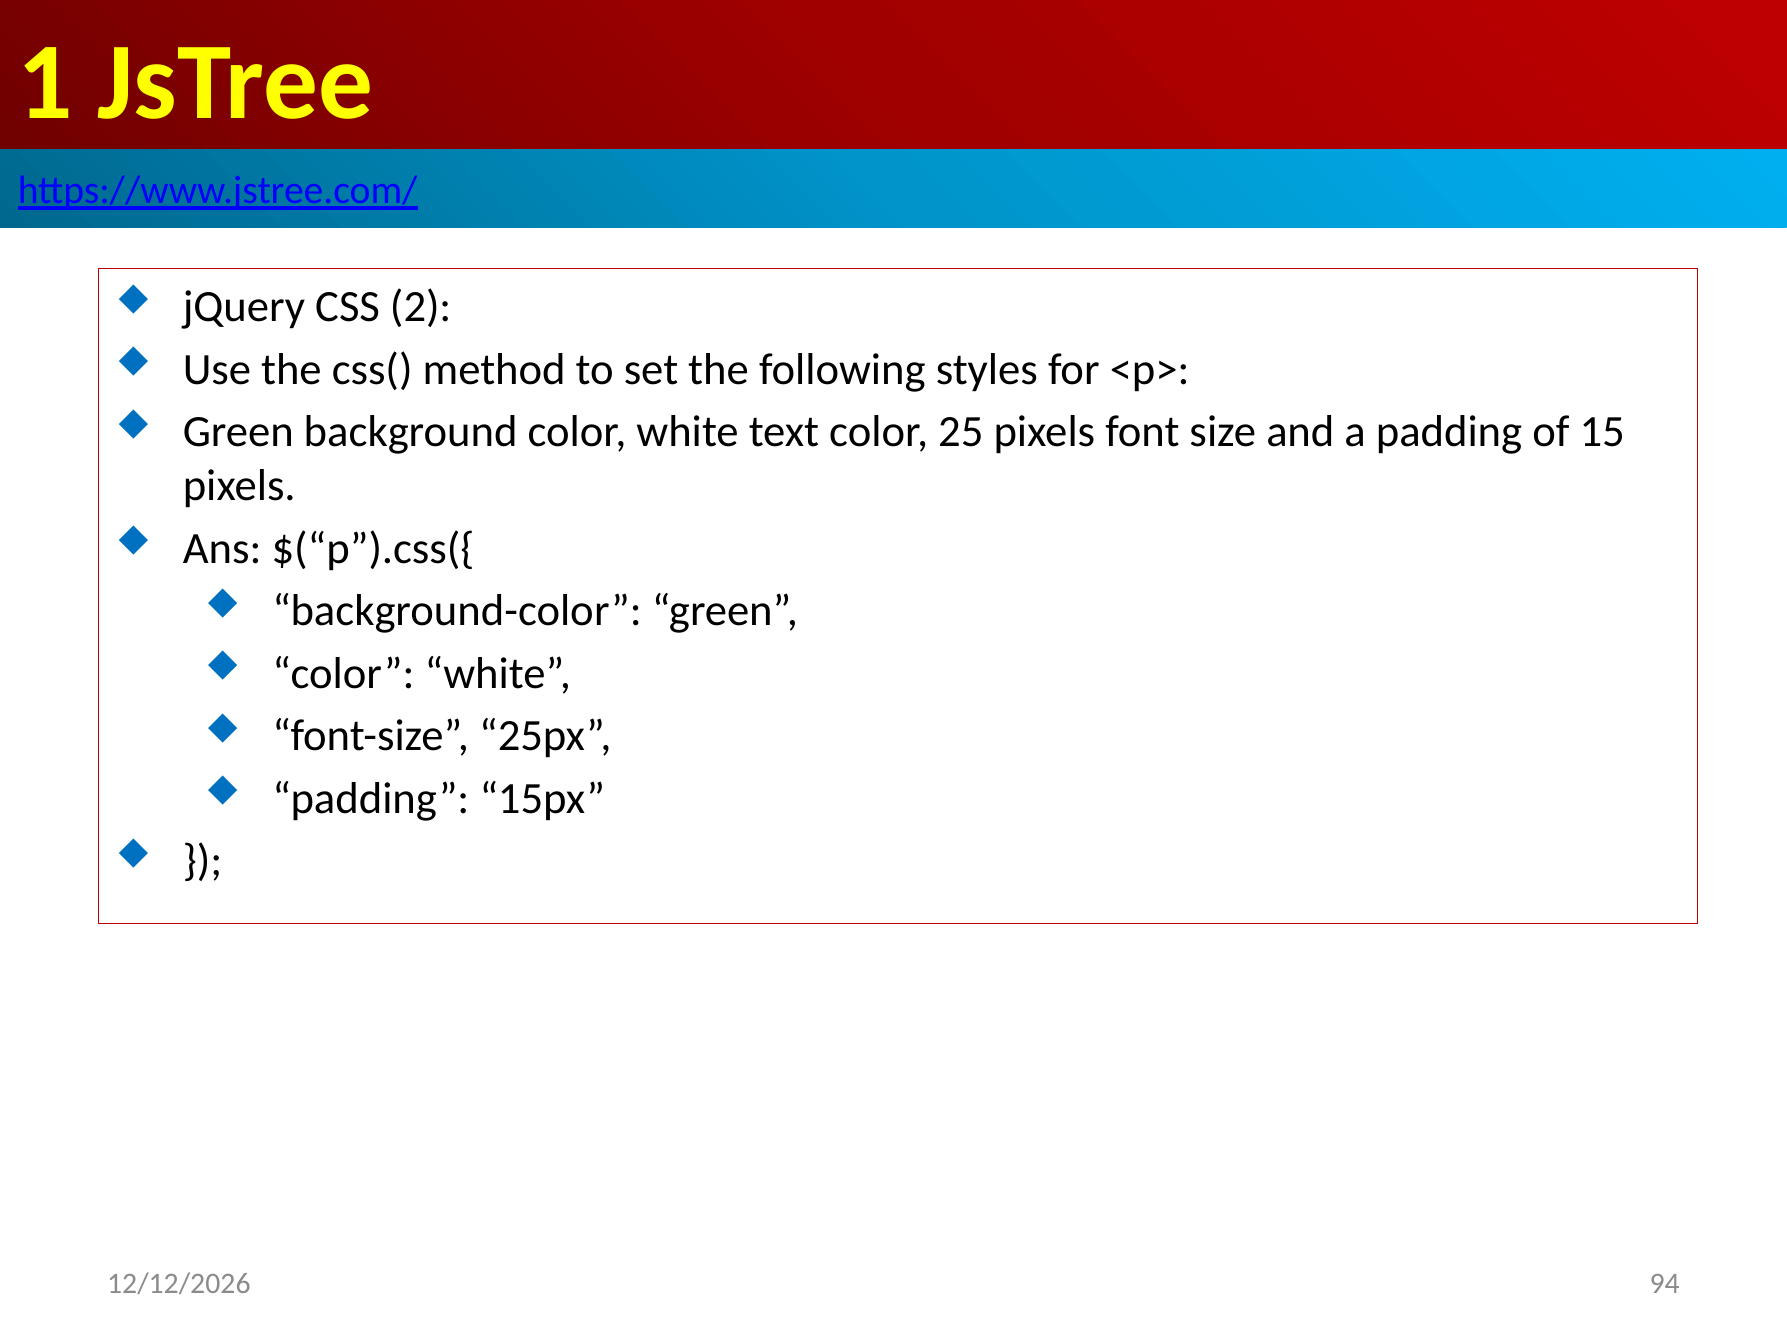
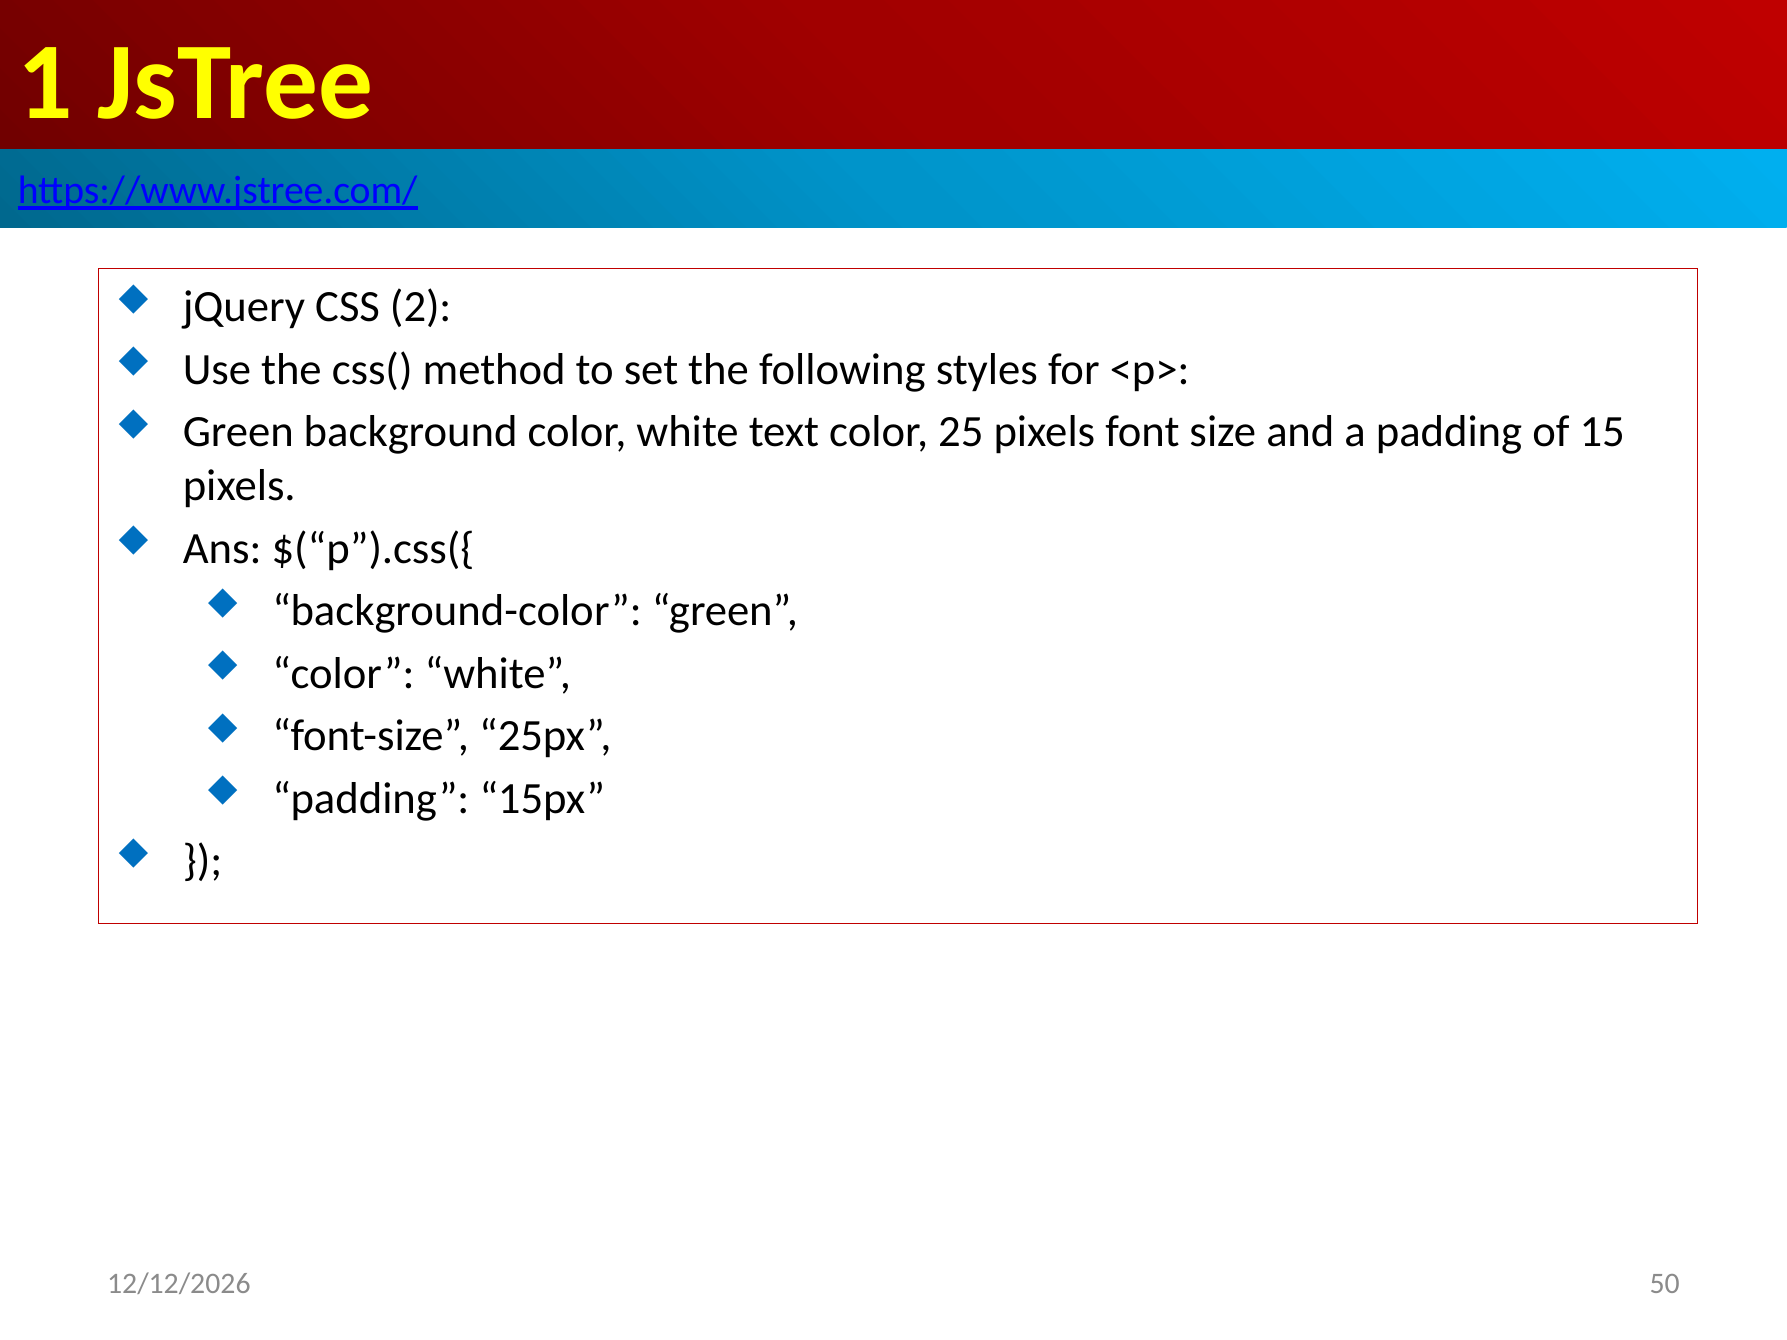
94: 94 -> 50
